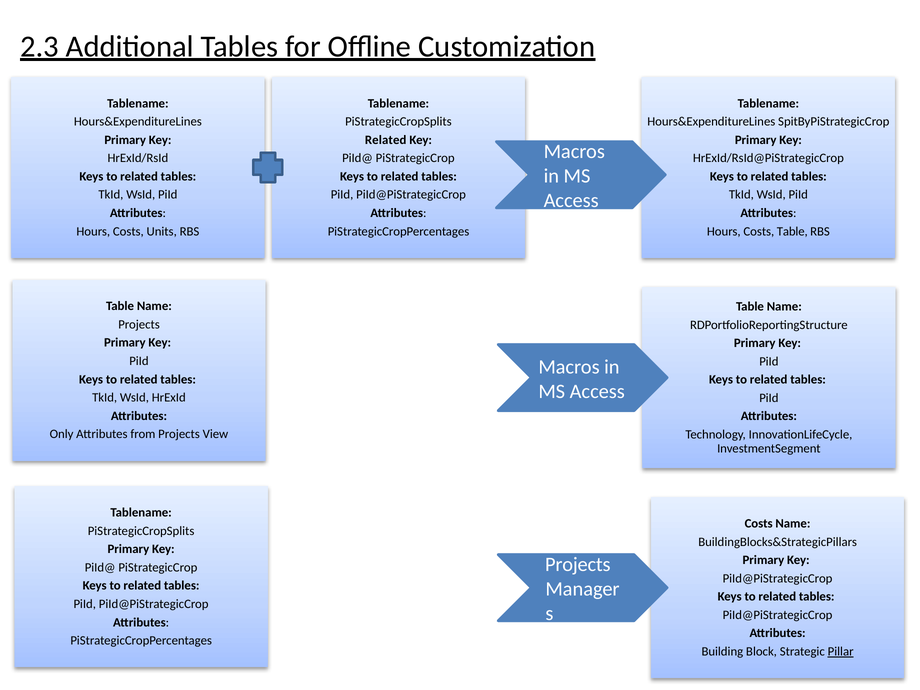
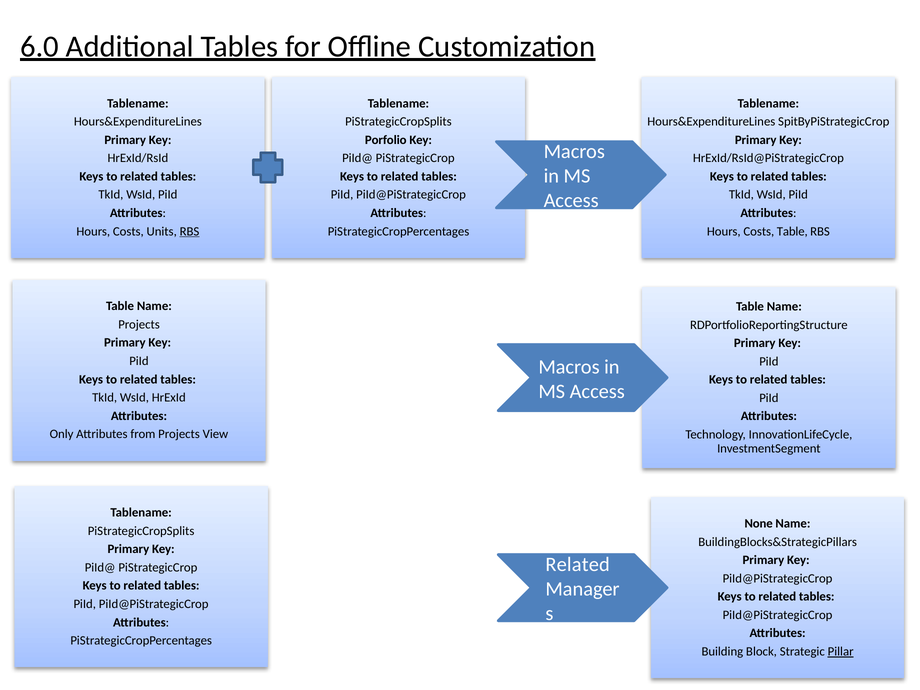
2.3: 2.3 -> 6.0
Related at (386, 140): Related -> Porfolio
RBS at (189, 231) underline: none -> present
Costs at (759, 524): Costs -> None
Projects at (578, 565): Projects -> Related
